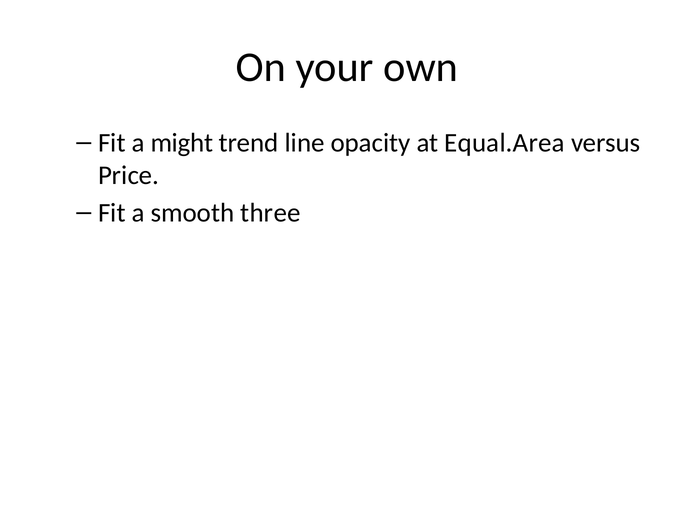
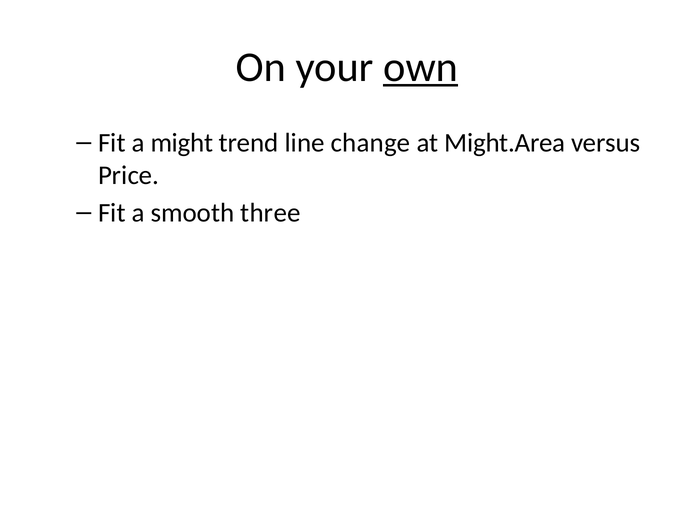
own underline: none -> present
opacity: opacity -> change
Equal.Area: Equal.Area -> Might.Area
